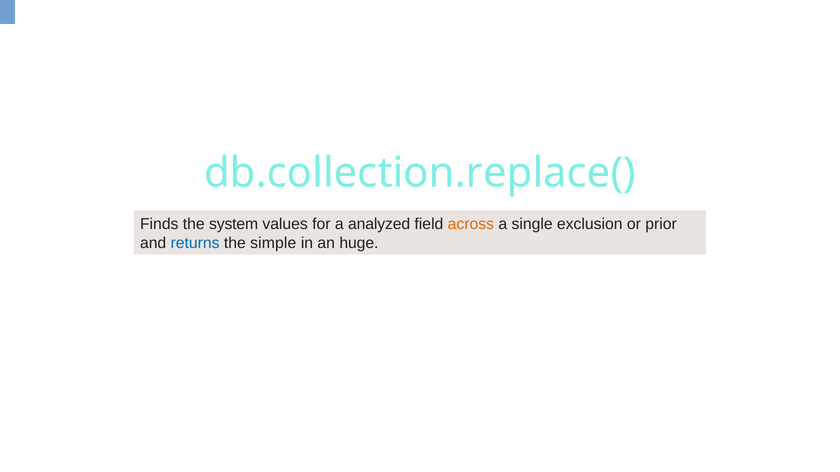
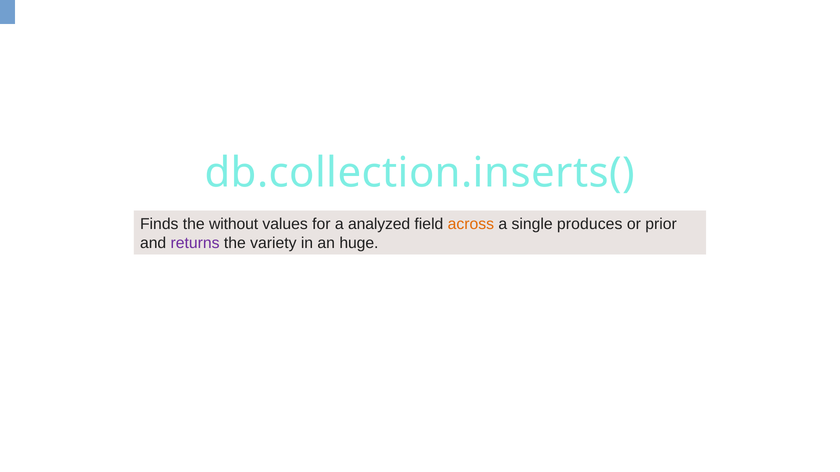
db.collection.replace(: db.collection.replace( -> db.collection.inserts(
system: system -> without
exclusion: exclusion -> produces
returns colour: blue -> purple
simple: simple -> variety
